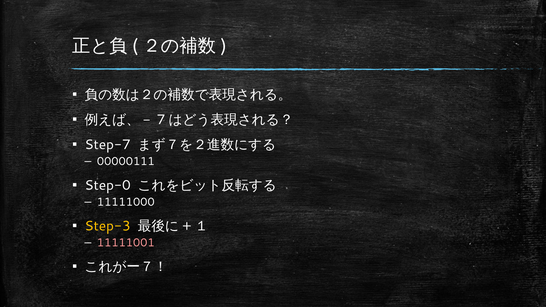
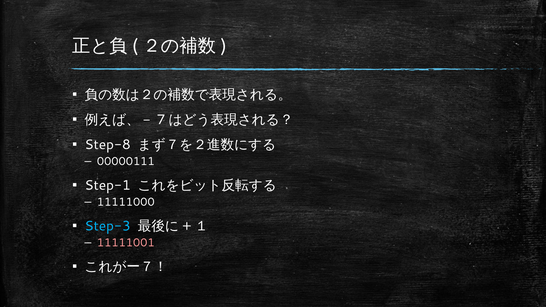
Step-7: Step-7 -> Step-8
Step-0: Step-0 -> Step-1
Step-3 colour: yellow -> light blue
